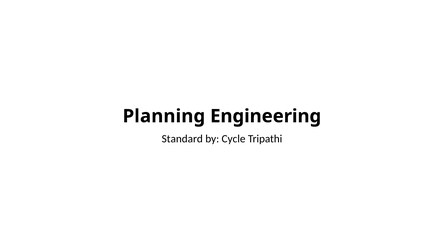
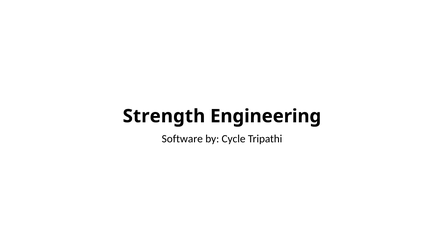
Planning: Planning -> Strength
Standard: Standard -> Software
